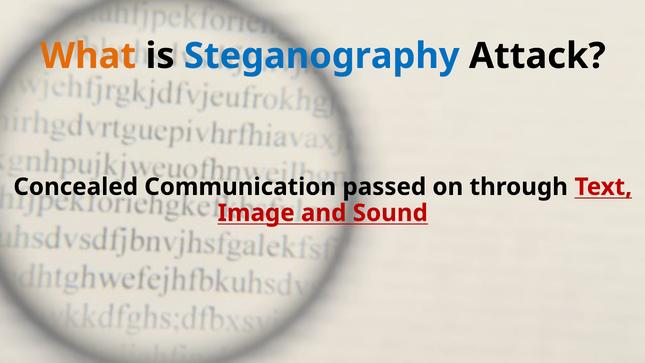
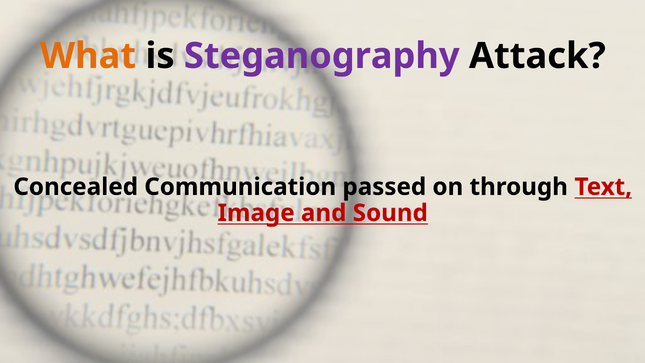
Steganography colour: blue -> purple
